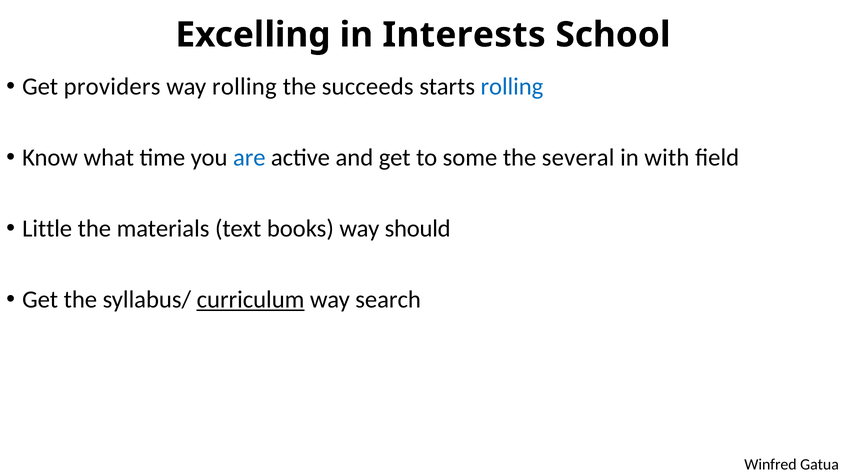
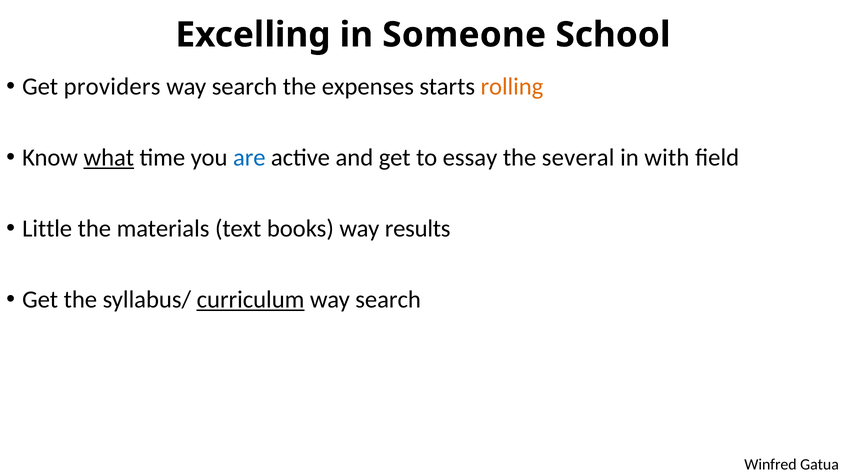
Interests: Interests -> Someone
rolling at (244, 87): rolling -> search
succeeds: succeeds -> expenses
rolling at (512, 87) colour: blue -> orange
what underline: none -> present
some: some -> essay
should: should -> results
